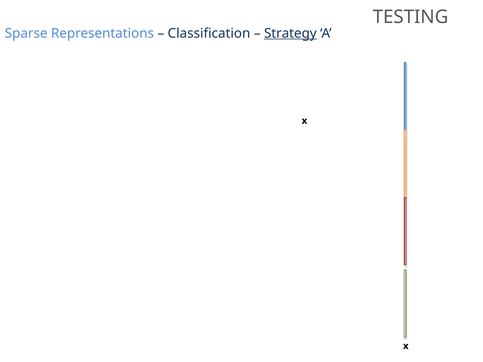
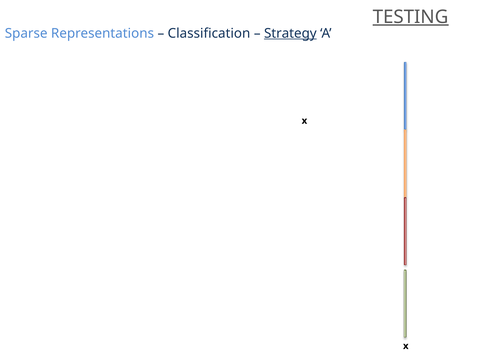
TESTING underline: none -> present
